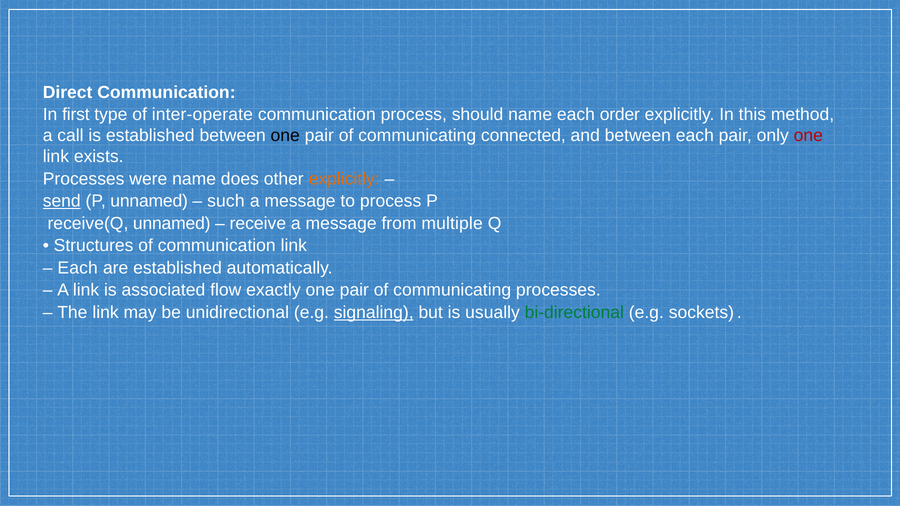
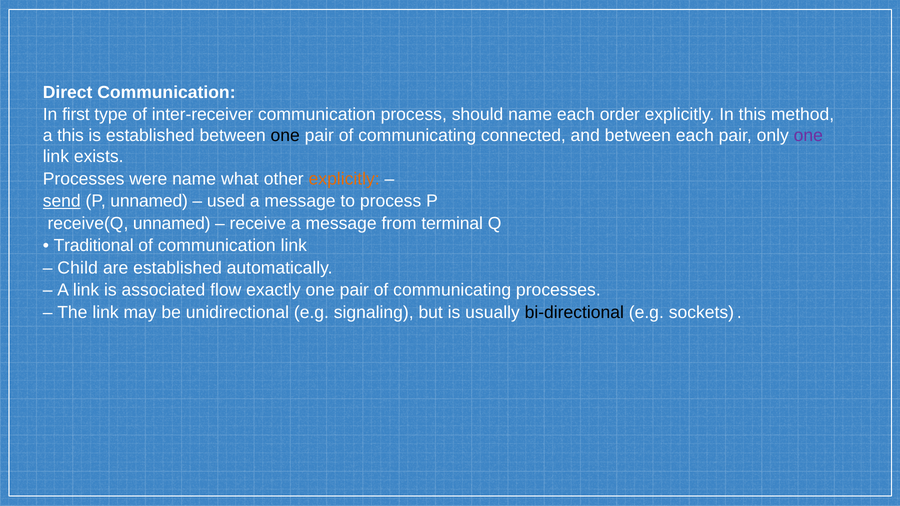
inter-operate: inter-operate -> inter-receiver
a call: call -> this
one at (808, 136) colour: red -> purple
does: does -> what
such: such -> used
multiple: multiple -> terminal
Structures: Structures -> Traditional
Each at (78, 268): Each -> Child
signaling underline: present -> none
bi-directional colour: green -> black
